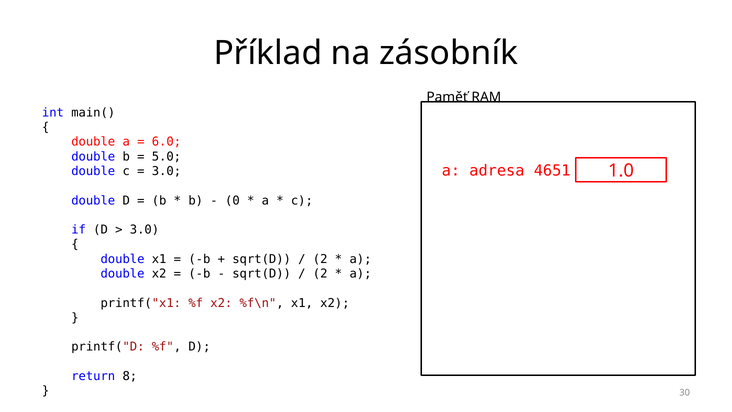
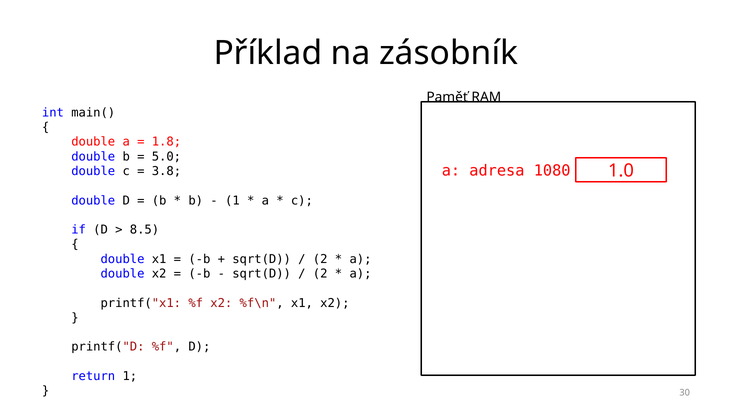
6.0: 6.0 -> 1.8
4651: 4651 -> 1080
3.0 at (166, 171): 3.0 -> 3.8
0 at (232, 200): 0 -> 1
3.0 at (144, 230): 3.0 -> 8.5
return 8: 8 -> 1
